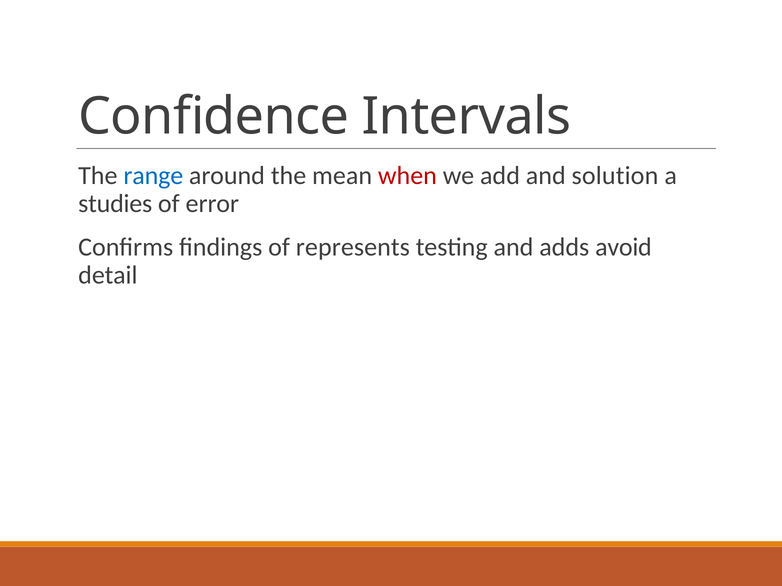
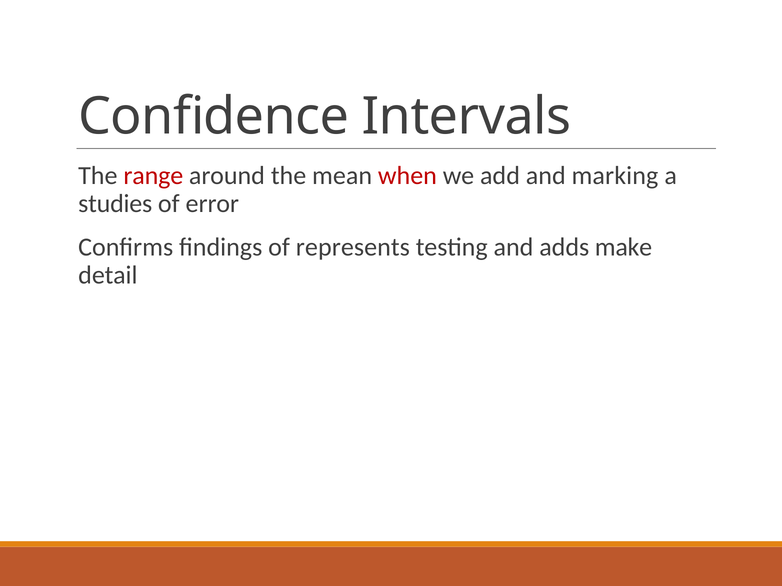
range colour: blue -> red
solution: solution -> marking
avoid: avoid -> make
